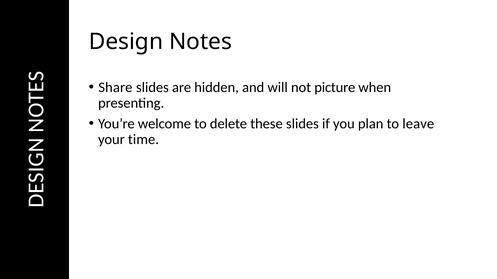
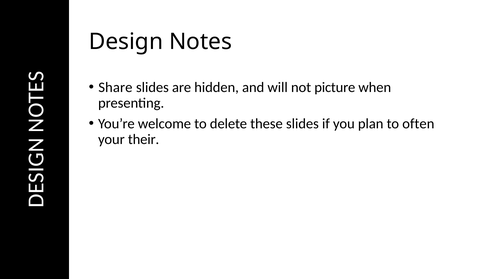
leave: leave -> often
time: time -> their
